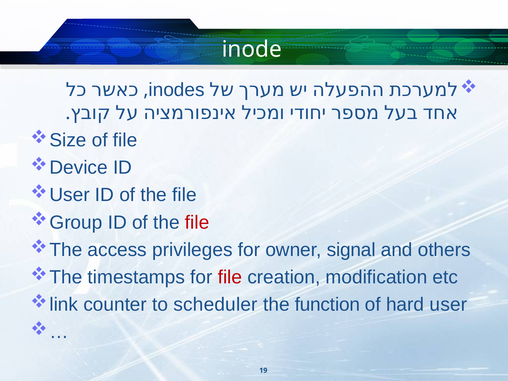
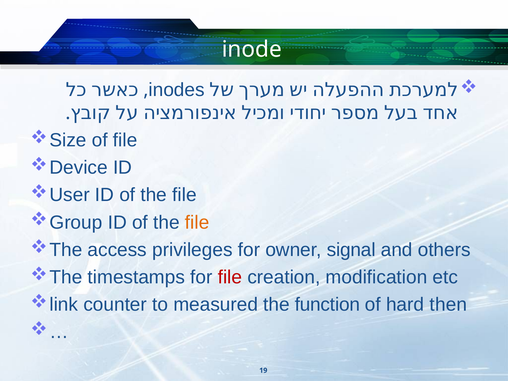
file at (197, 222) colour: red -> orange
scheduler: scheduler -> measured
user: user -> then
